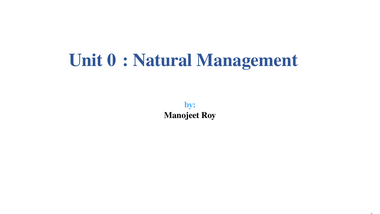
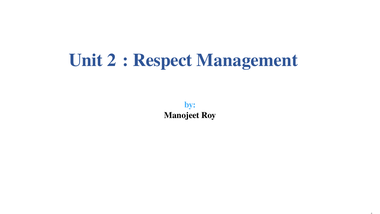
0: 0 -> 2
Natural: Natural -> Respect
